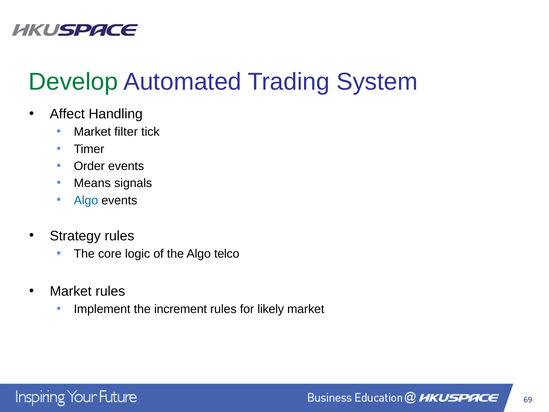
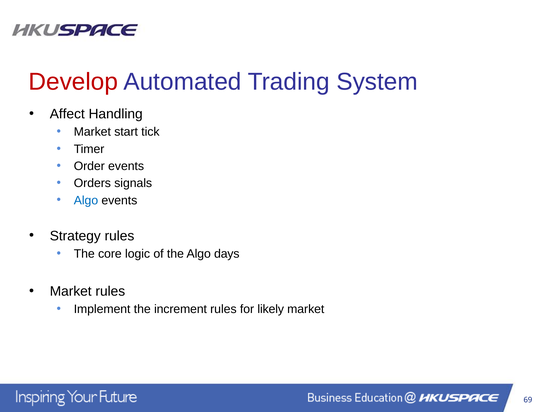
Develop colour: green -> red
filter: filter -> start
Means: Means -> Orders
telco: telco -> days
